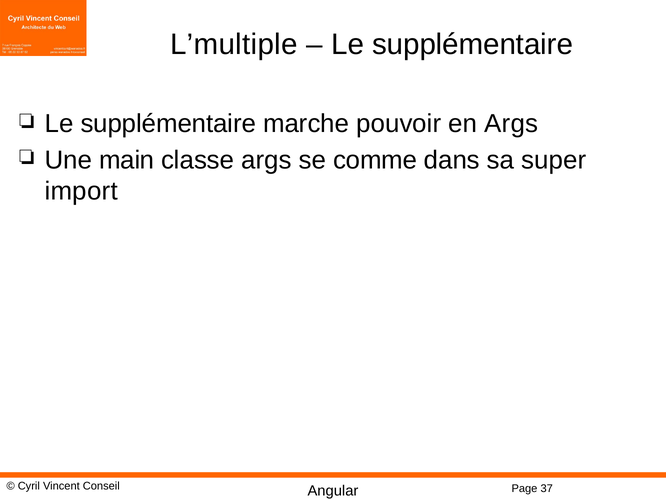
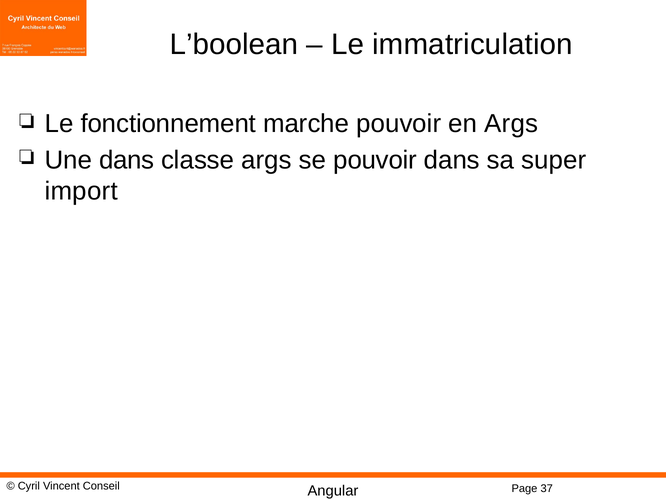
L’multiple: L’multiple -> L’boolean
supplémentaire at (473, 45): supplémentaire -> immatriculation
supplémentaire at (168, 124): supplémentaire -> fonctionnement
Une main: main -> dans
se comme: comme -> pouvoir
